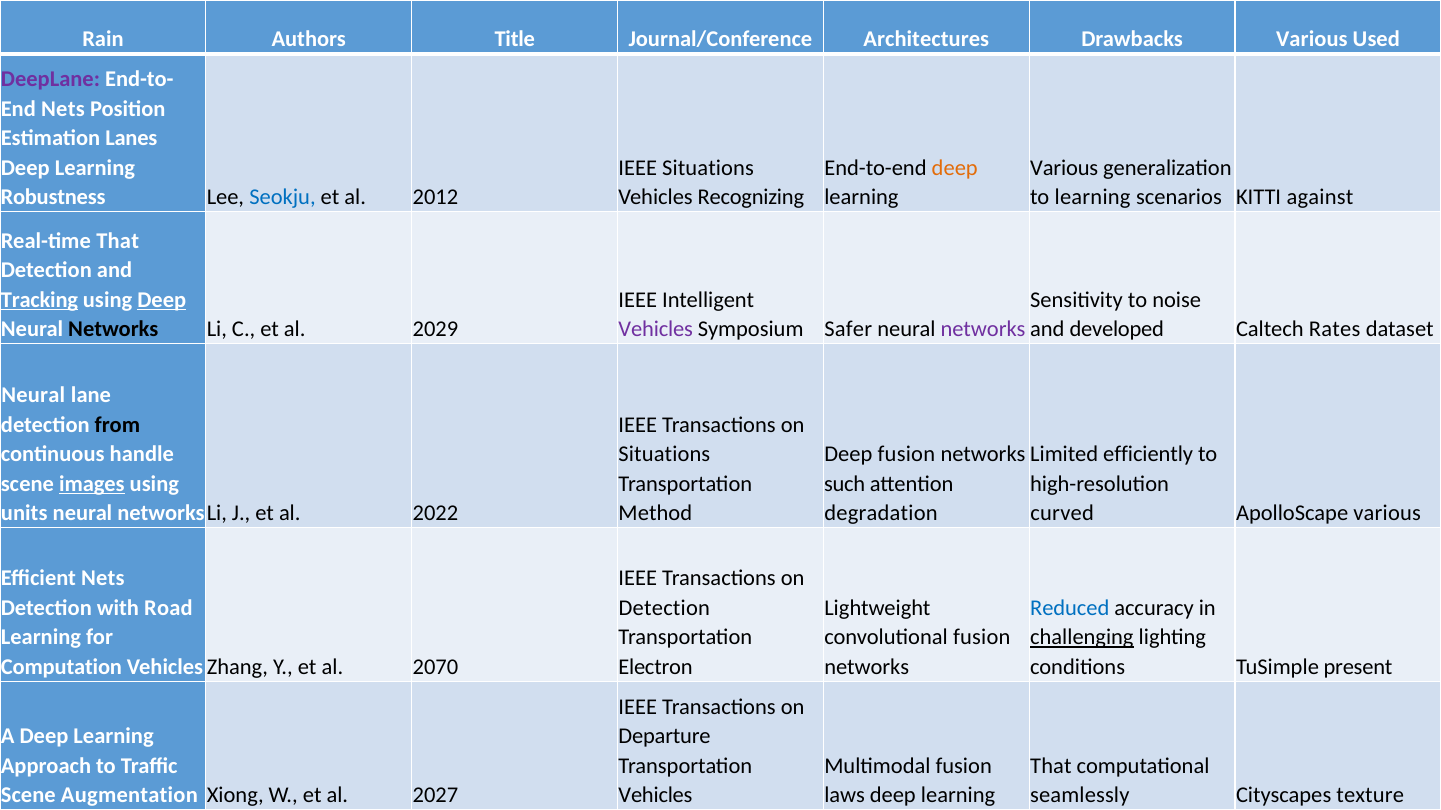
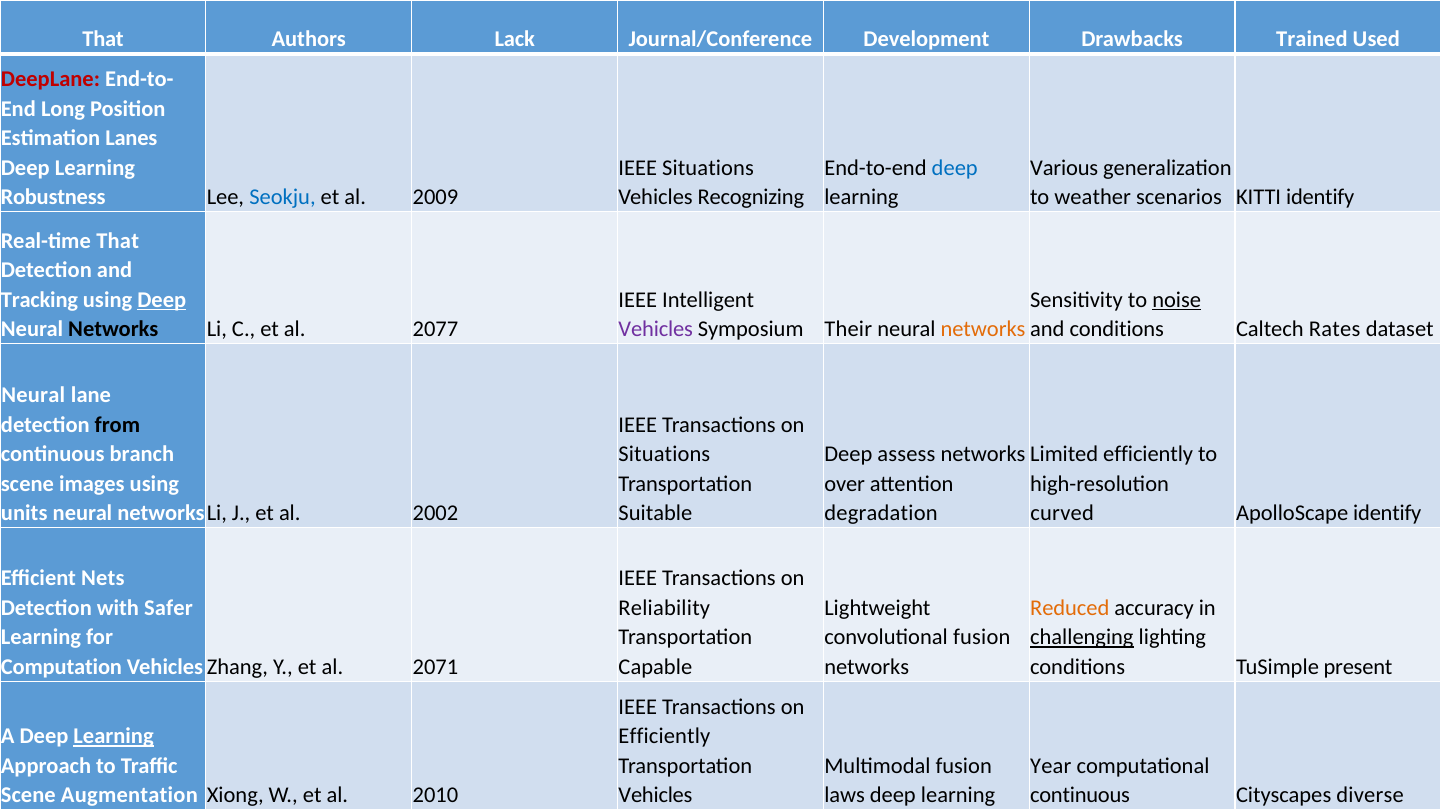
Rain at (103, 39): Rain -> That
Title: Title -> Lack
Architectures: Architectures -> Development
Drawbacks Various: Various -> Trained
DeepLane colour: purple -> red
Nets at (63, 109): Nets -> Long
deep at (955, 168) colour: orange -> blue
2012: 2012 -> 2009
to learning: learning -> weather
KITTI against: against -> identify
Tracking underline: present -> none
noise underline: none -> present
2029: 2029 -> 2077
Safer: Safer -> Their
networks at (983, 329) colour: purple -> orange
and developed: developed -> conditions
handle: handle -> branch
Deep fusion: fusion -> assess
images underline: present -> none
such: such -> over
2022: 2022 -> 2002
Method: Method -> Suitable
ApolloScape various: various -> identify
Road: Road -> Safer
Detection at (664, 608): Detection -> Reliability
Reduced colour: blue -> orange
2070: 2070 -> 2071
Electron: Electron -> Capable
Learning at (114, 737) underline: none -> present
Departure at (665, 737): Departure -> Efficiently
That at (1051, 766): That -> Year
2027: 2027 -> 2010
seamlessly at (1080, 796): seamlessly -> continuous
texture: texture -> diverse
